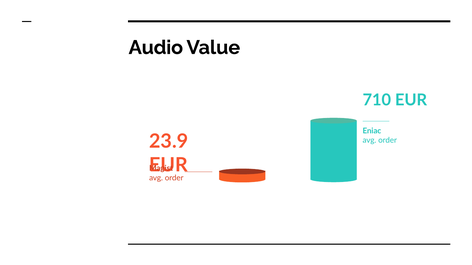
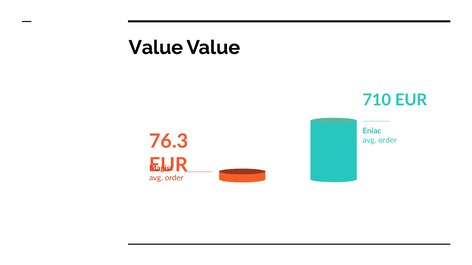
Audio at (156, 48): Audio -> Value
23.9: 23.9 -> 76.3
